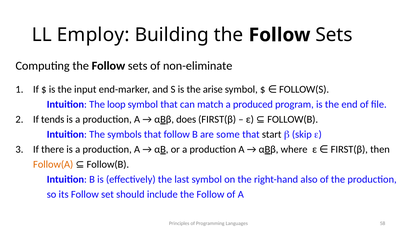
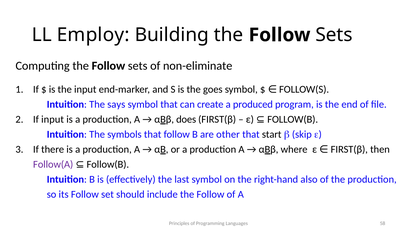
arise: arise -> goes
loop: loop -> says
match: match -> create
If tends: tends -> input
some: some -> other
Follow(A colour: orange -> purple
